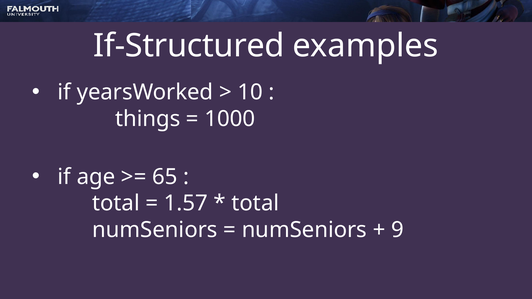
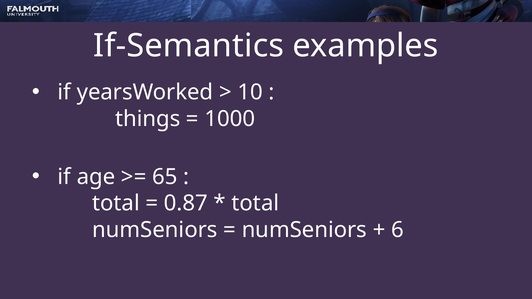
If-Structured: If-Structured -> If-Semantics
1.57: 1.57 -> 0.87
9: 9 -> 6
